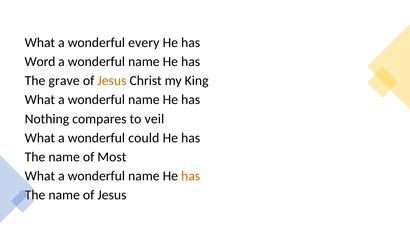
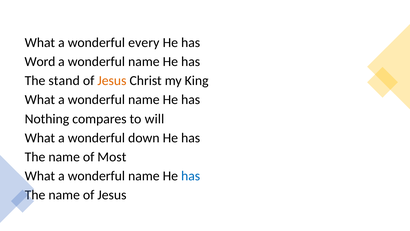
grave: grave -> stand
veil: veil -> will
could: could -> down
has at (191, 176) colour: orange -> blue
